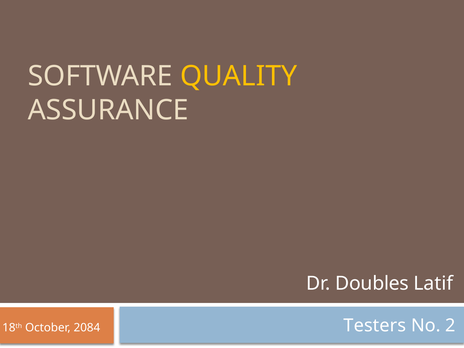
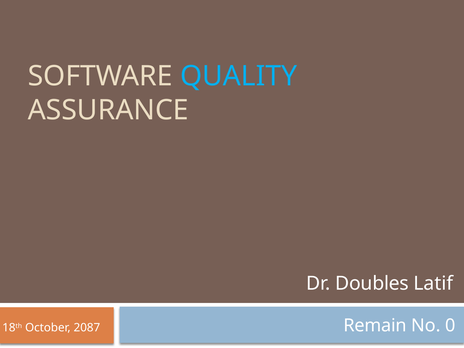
QUALITY colour: yellow -> light blue
Testers: Testers -> Remain
2: 2 -> 0
2084: 2084 -> 2087
